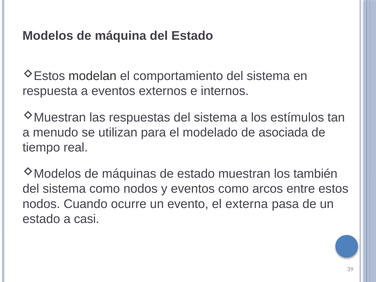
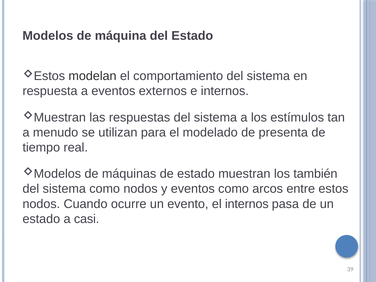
asociada: asociada -> presenta
el externa: externa -> internos
